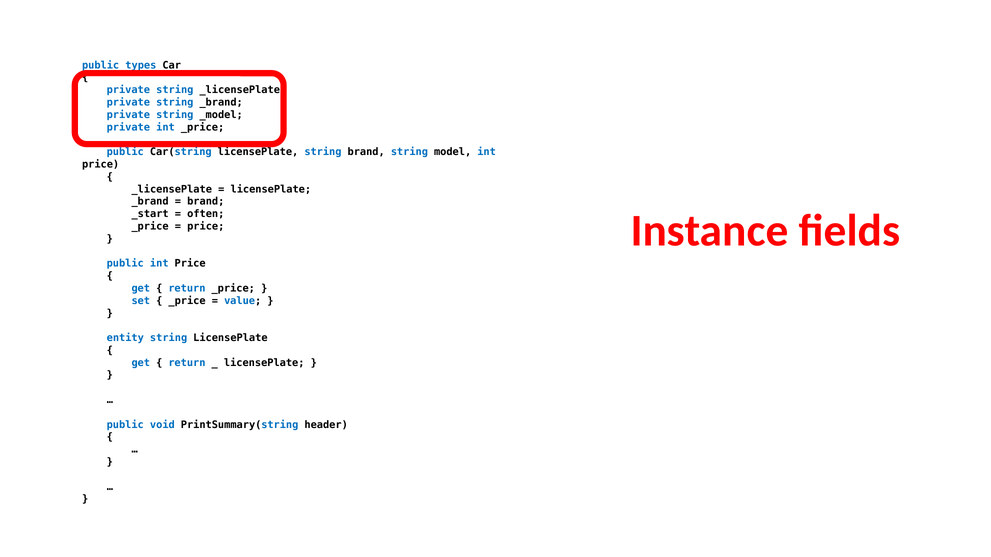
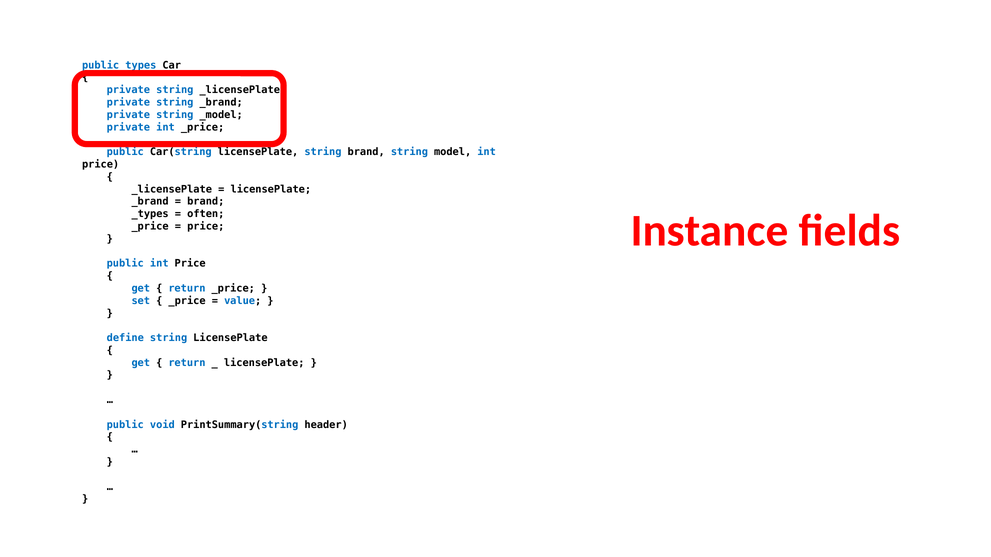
_start: _start -> _types
entity: entity -> define
